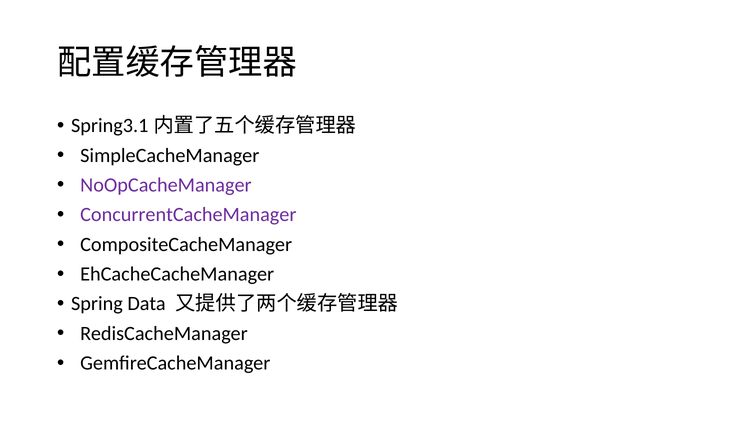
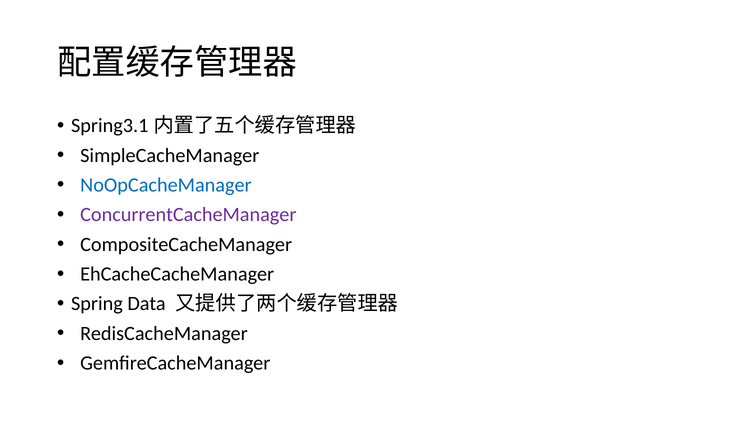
NoOpCacheManager colour: purple -> blue
